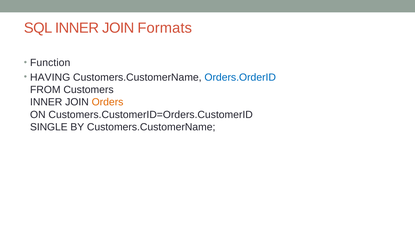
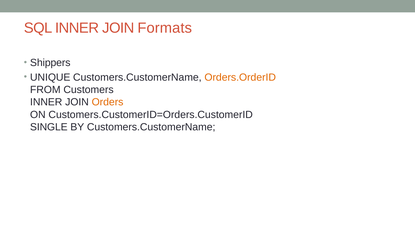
Function: Function -> Shippers
HAVING: HAVING -> UNIQUE
Orders.OrderID colour: blue -> orange
